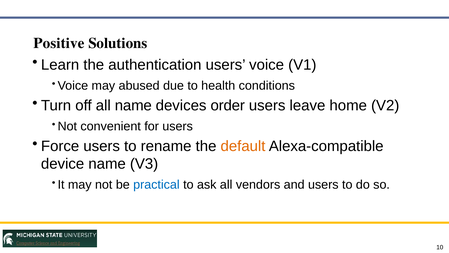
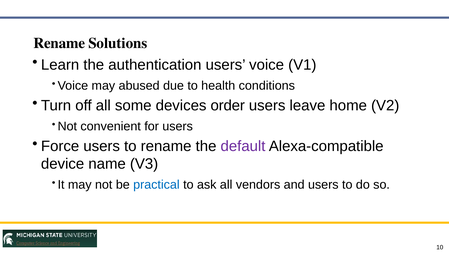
Positive at (59, 43): Positive -> Rename
all name: name -> some
default colour: orange -> purple
